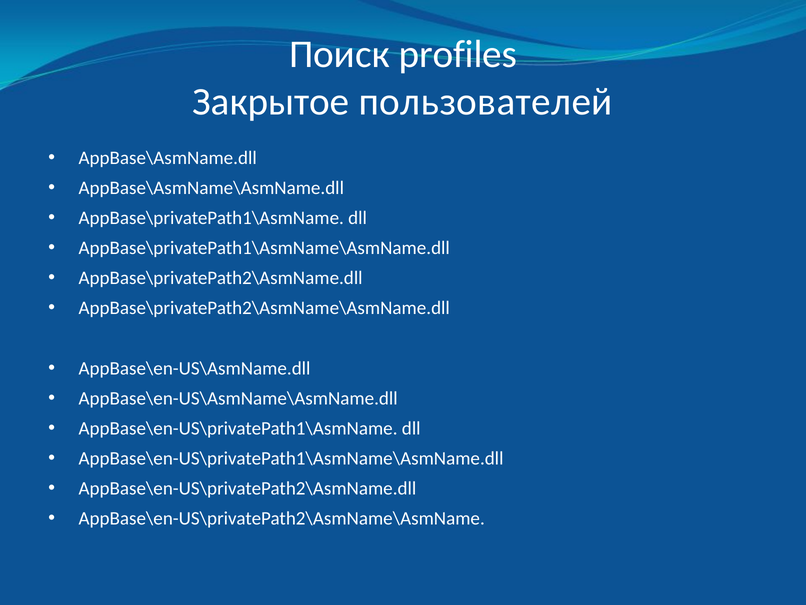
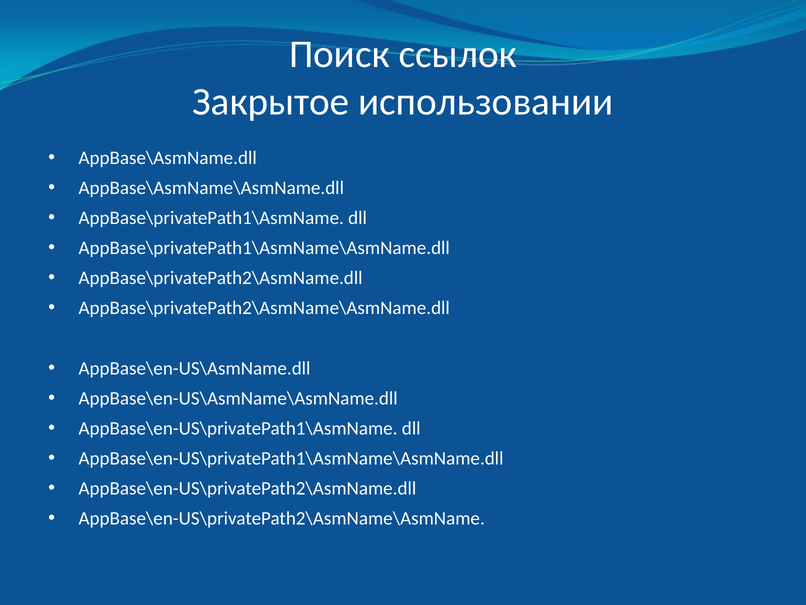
profiles: profiles -> ссылок
пользователей: пользователей -> использовании
